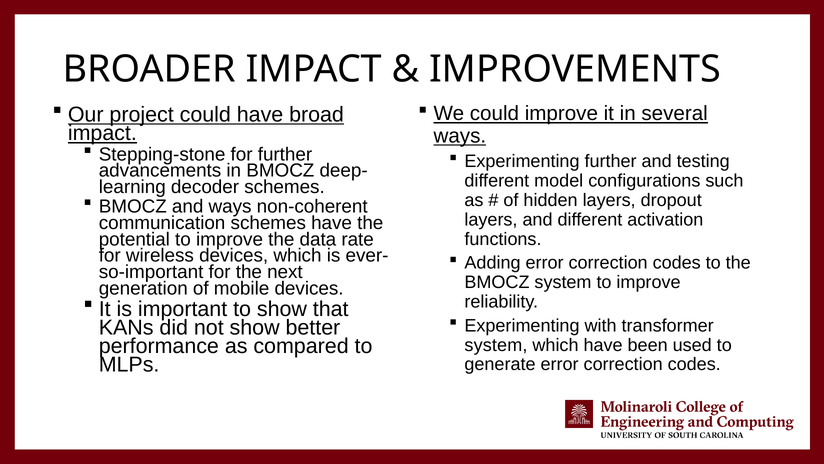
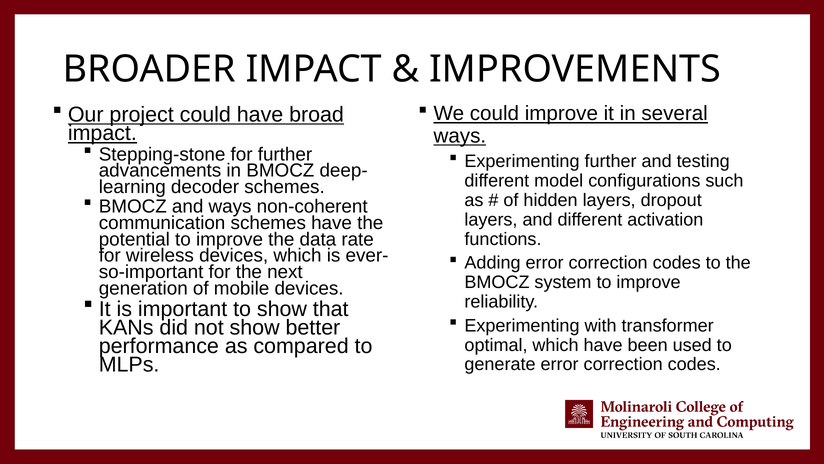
system at (496, 345): system -> optimal
